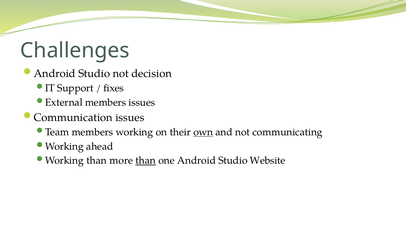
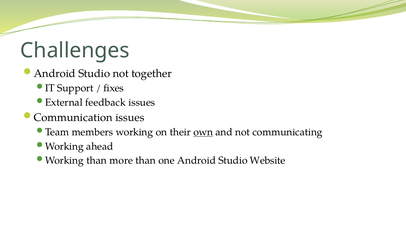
decision: decision -> together
External members: members -> feedback
than at (146, 160) underline: present -> none
